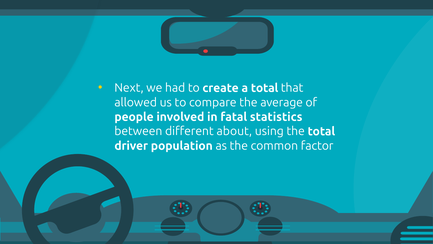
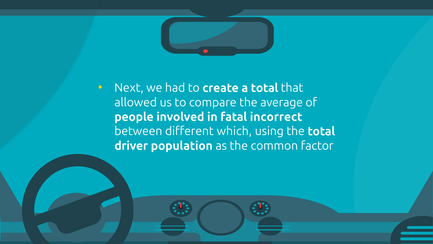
statistics: statistics -> incorrect
about: about -> which
